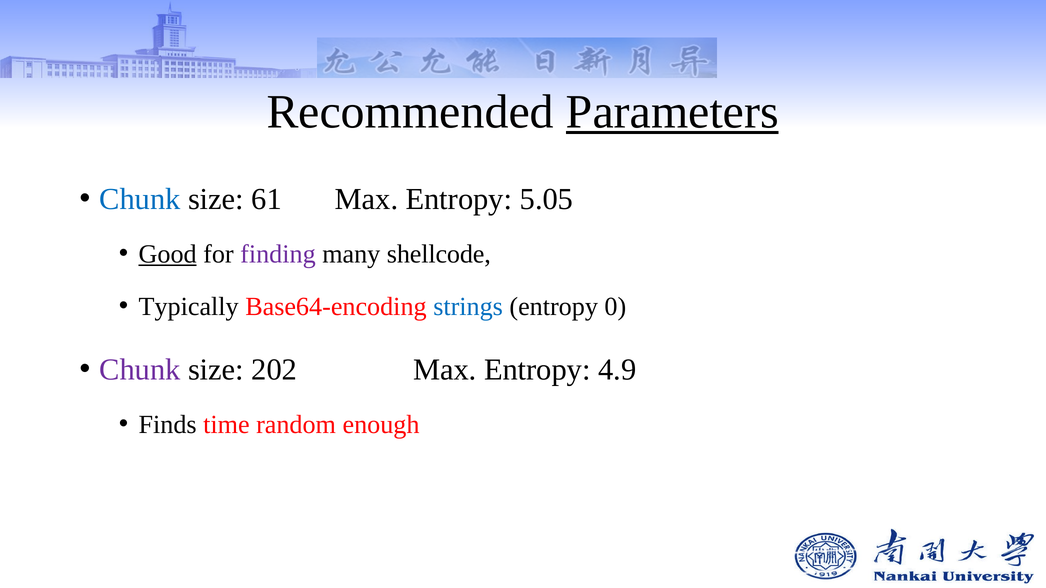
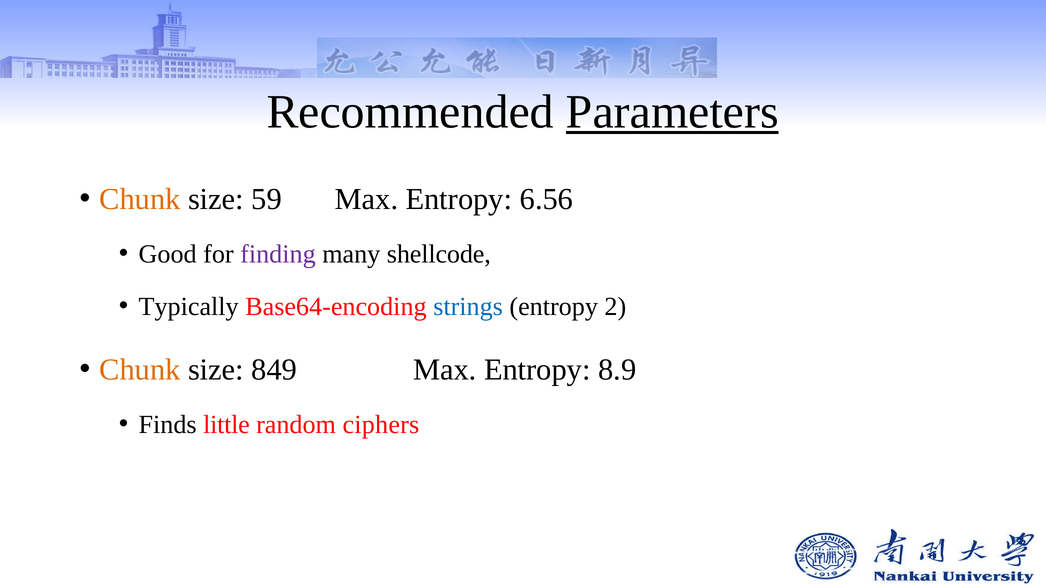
Chunk at (140, 199) colour: blue -> orange
61: 61 -> 59
5.05: 5.05 -> 6.56
Good underline: present -> none
0: 0 -> 2
Chunk at (140, 370) colour: purple -> orange
202: 202 -> 849
4.9: 4.9 -> 8.9
time: time -> little
enough: enough -> ciphers
